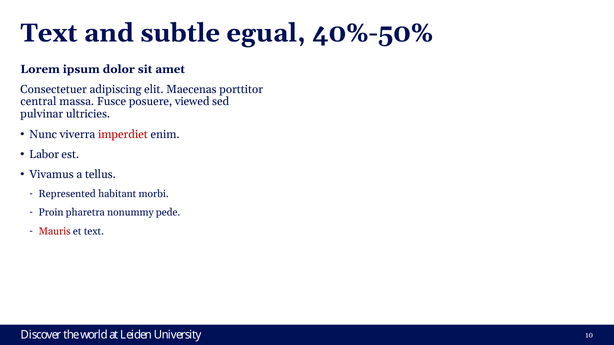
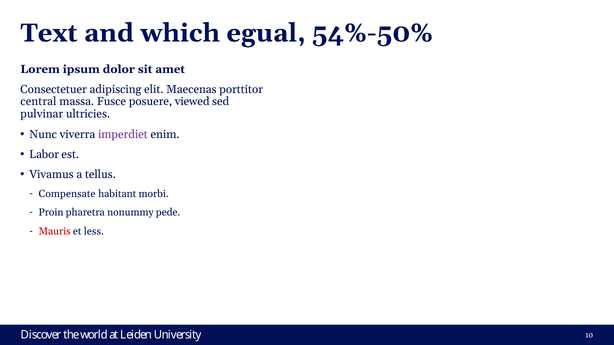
subtle: subtle -> which
40%-50%: 40%-50% -> 54%-50%
imperdiet colour: red -> purple
Represented: Represented -> Compensate
et text: text -> less
